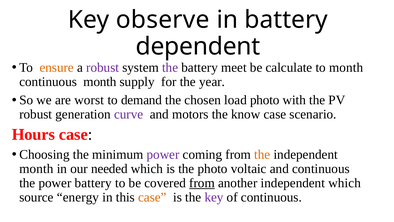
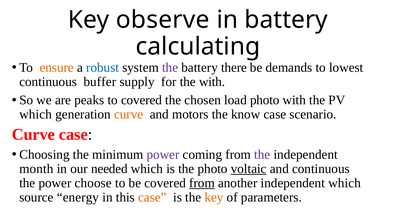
dependent: dependent -> calculating
robust at (103, 67) colour: purple -> blue
meet: meet -> there
calculate: calculate -> demands
to month: month -> lowest
continuous month: month -> buffer
the year: year -> with
worst: worst -> peaks
to demand: demand -> covered
robust at (36, 114): robust -> which
curve at (129, 114) colour: purple -> orange
Hours at (33, 134): Hours -> Curve
the at (262, 154) colour: orange -> purple
voltaic underline: none -> present
power battery: battery -> choose
key at (214, 197) colour: purple -> orange
of continuous: continuous -> parameters
